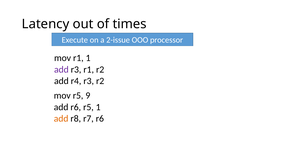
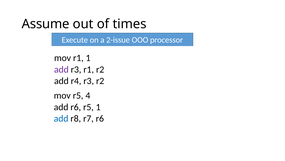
Latency: Latency -> Assume
9: 9 -> 4
add at (61, 118) colour: orange -> blue
